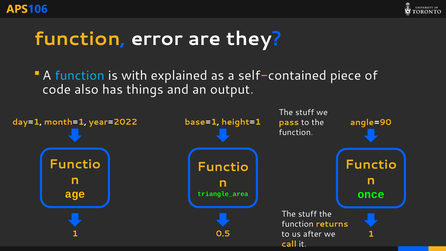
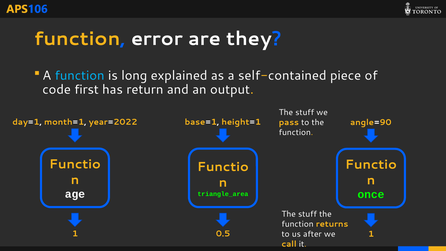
with: with -> long
also: also -> first
things: things -> return
age colour: yellow -> white
